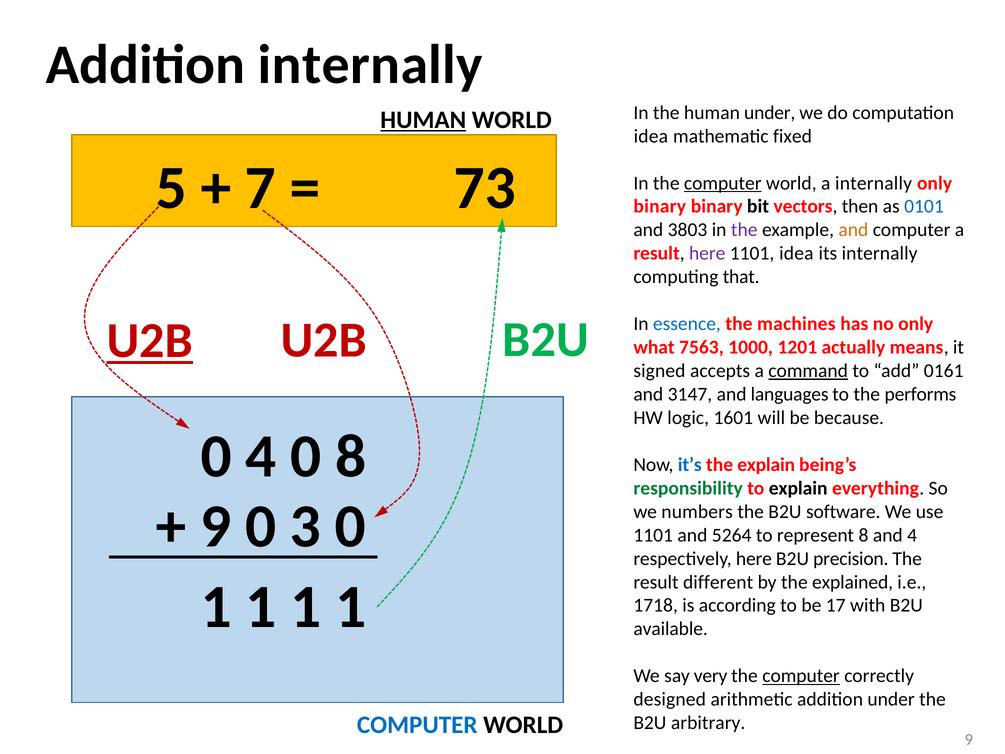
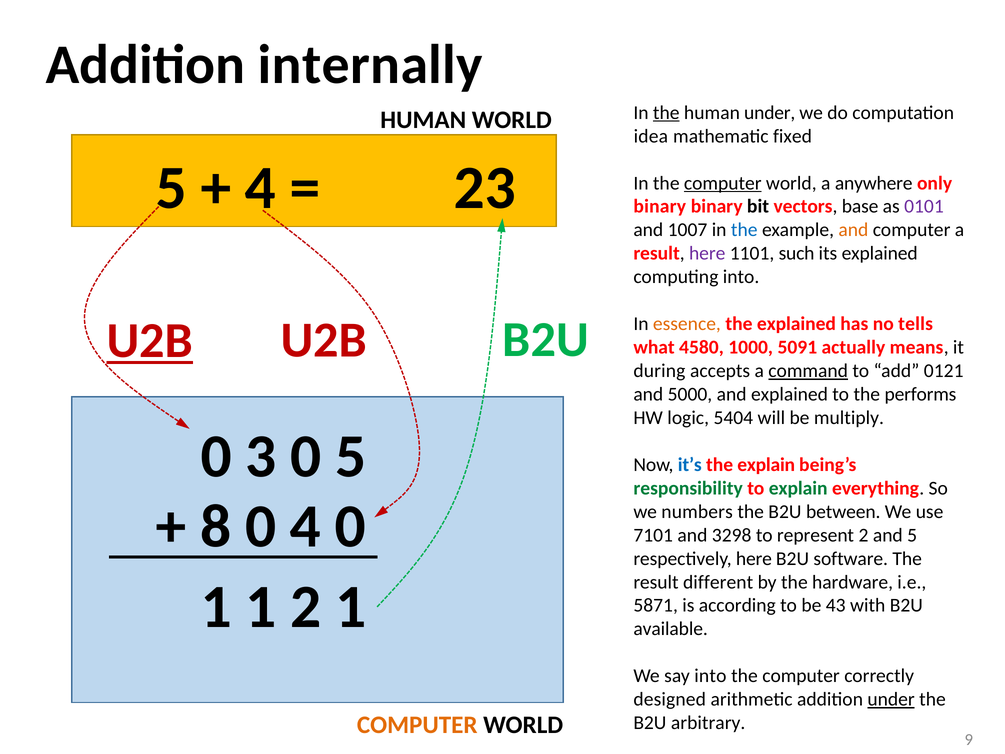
the at (666, 113) underline: none -> present
HUMAN at (423, 120) underline: present -> none
7 at (261, 188): 7 -> 4
73: 73 -> 23
a internally: internally -> anywhere
then: then -> base
0101 colour: blue -> purple
3803: 3803 -> 1007
the at (744, 230) colour: purple -> blue
1101 idea: idea -> such
its internally: internally -> explained
computing that: that -> into
essence colour: blue -> orange
the machines: machines -> explained
no only: only -> tells
7563: 7563 -> 4580
1201: 1201 -> 5091
signed: signed -> during
0161: 0161 -> 0121
3147: 3147 -> 5000
and languages: languages -> explained
1601: 1601 -> 5404
because: because -> multiply
0 4: 4 -> 3
0 8: 8 -> 5
explain at (798, 488) colour: black -> green
9 at (216, 526): 9 -> 8
0 3: 3 -> 4
software: software -> between
1101 at (653, 535): 1101 -> 7101
5264: 5264 -> 3298
represent 8: 8 -> 2
and 4: 4 -> 5
precision: precision -> software
explained: explained -> hardware
1 at (306, 607): 1 -> 2
1718: 1718 -> 5871
17: 17 -> 43
say very: very -> into
computer at (801, 676) underline: present -> none
under at (891, 699) underline: none -> present
COMPUTER at (417, 725) colour: blue -> orange
